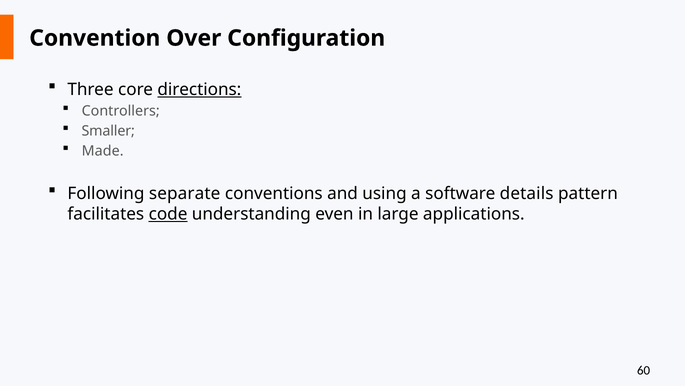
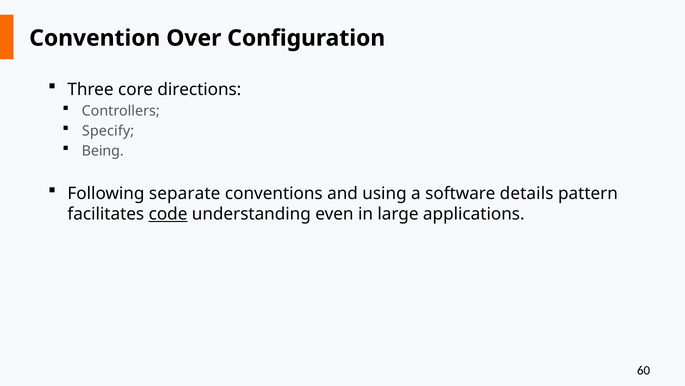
directions underline: present -> none
Smaller: Smaller -> Specify
Made: Made -> Being
